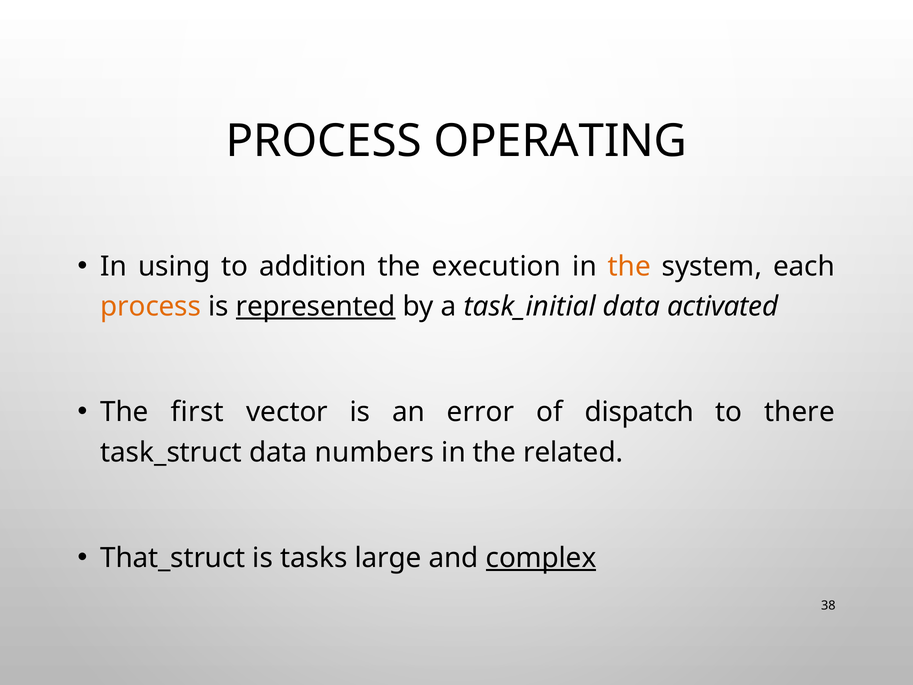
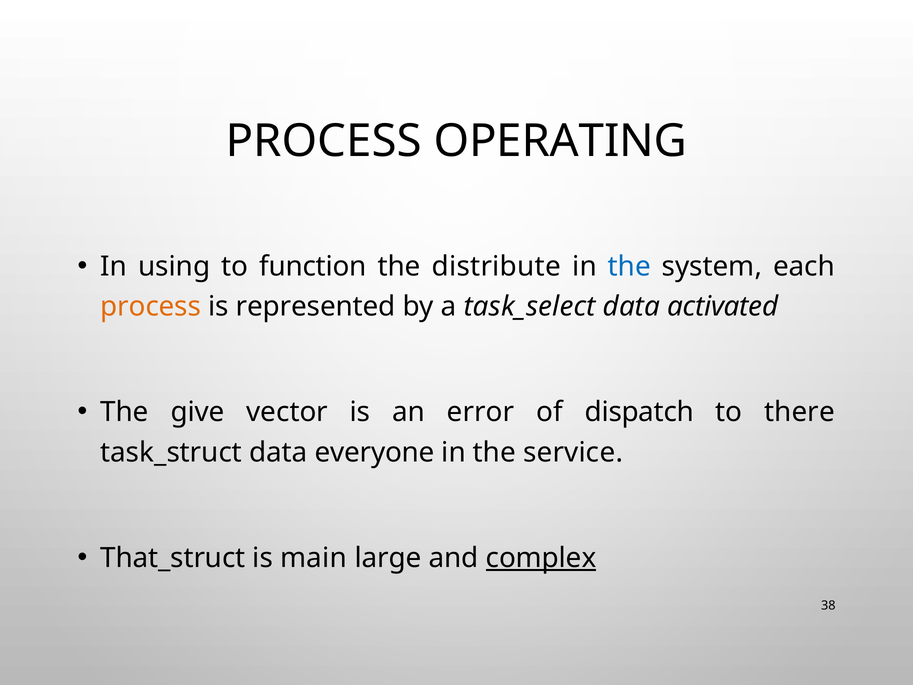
addition: addition -> function
execution: execution -> distribute
the at (629, 266) colour: orange -> blue
represented underline: present -> none
task_initial: task_initial -> task_select
first: first -> give
numbers: numbers -> everyone
related: related -> service
tasks: tasks -> main
